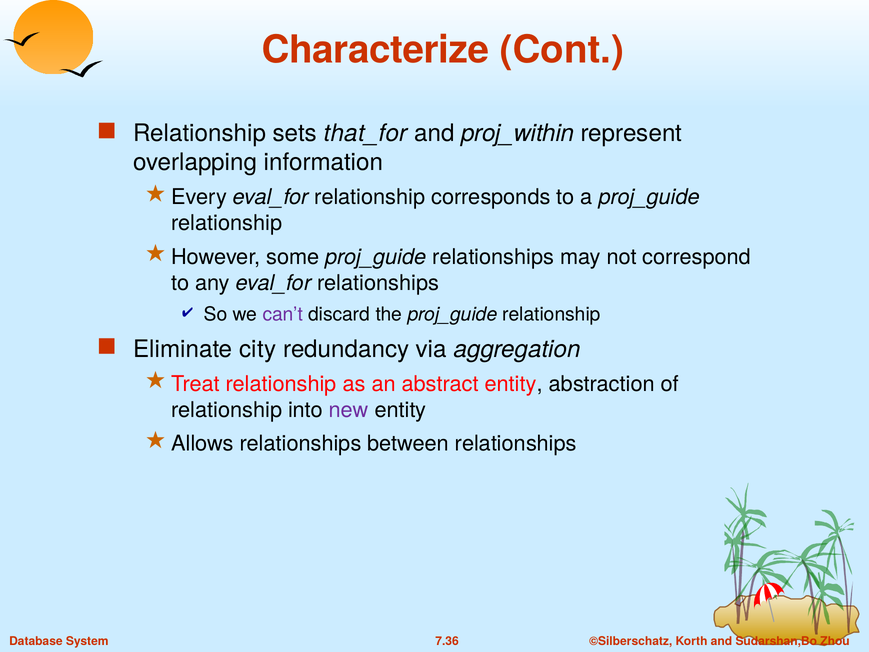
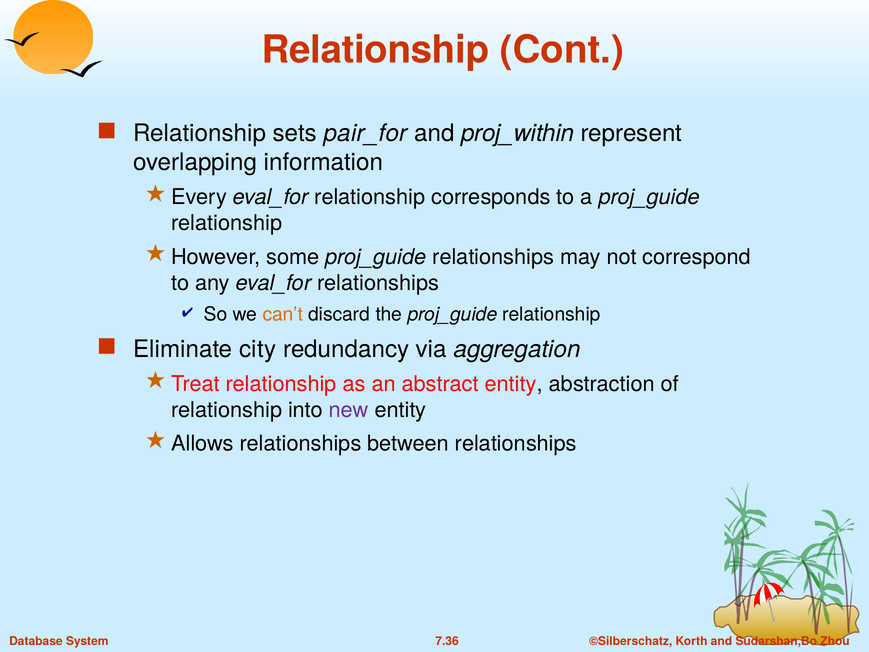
Characterize at (375, 50): Characterize -> Relationship
that_for: that_for -> pair_for
can’t colour: purple -> orange
